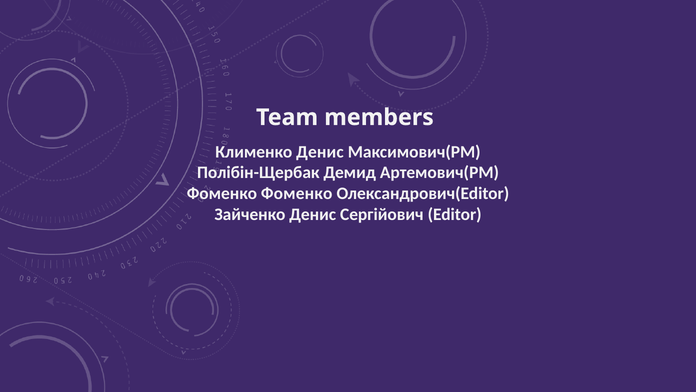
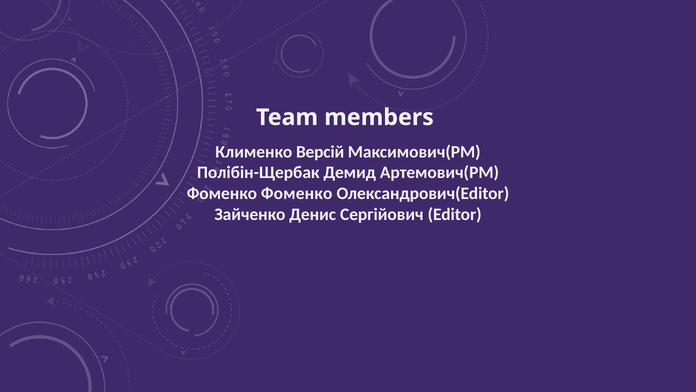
Клименко Денис: Денис -> Версій
